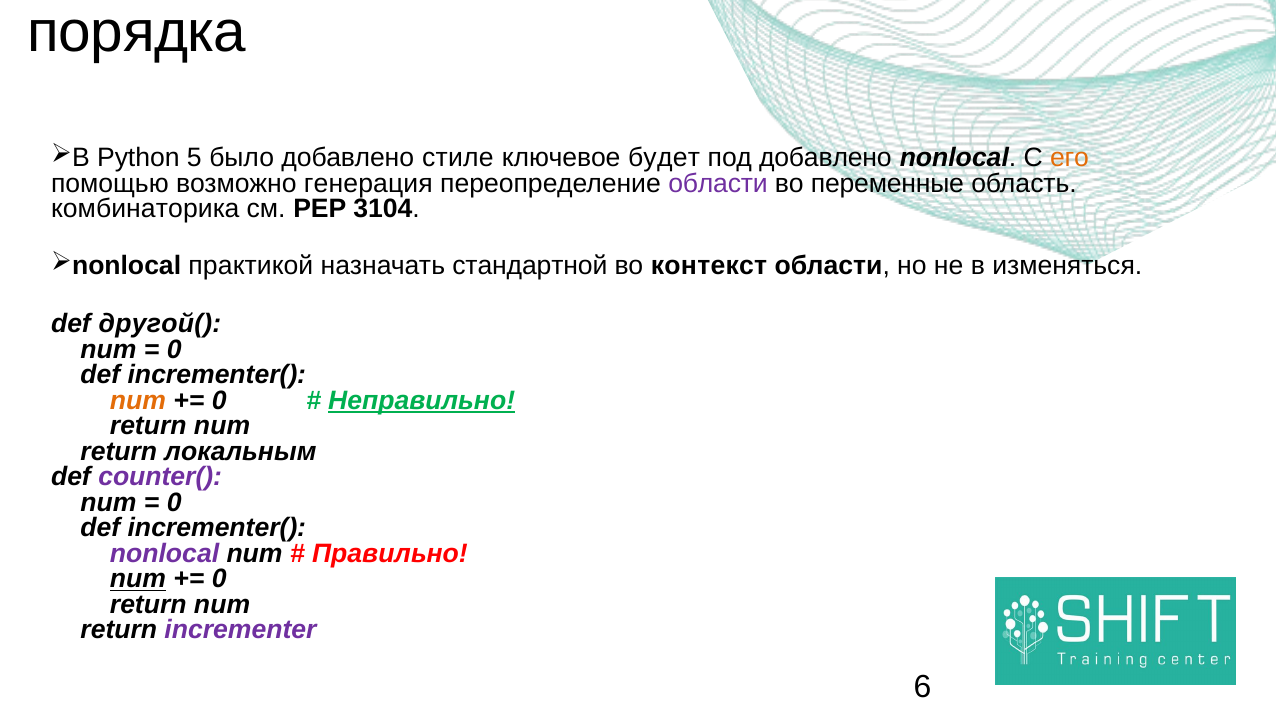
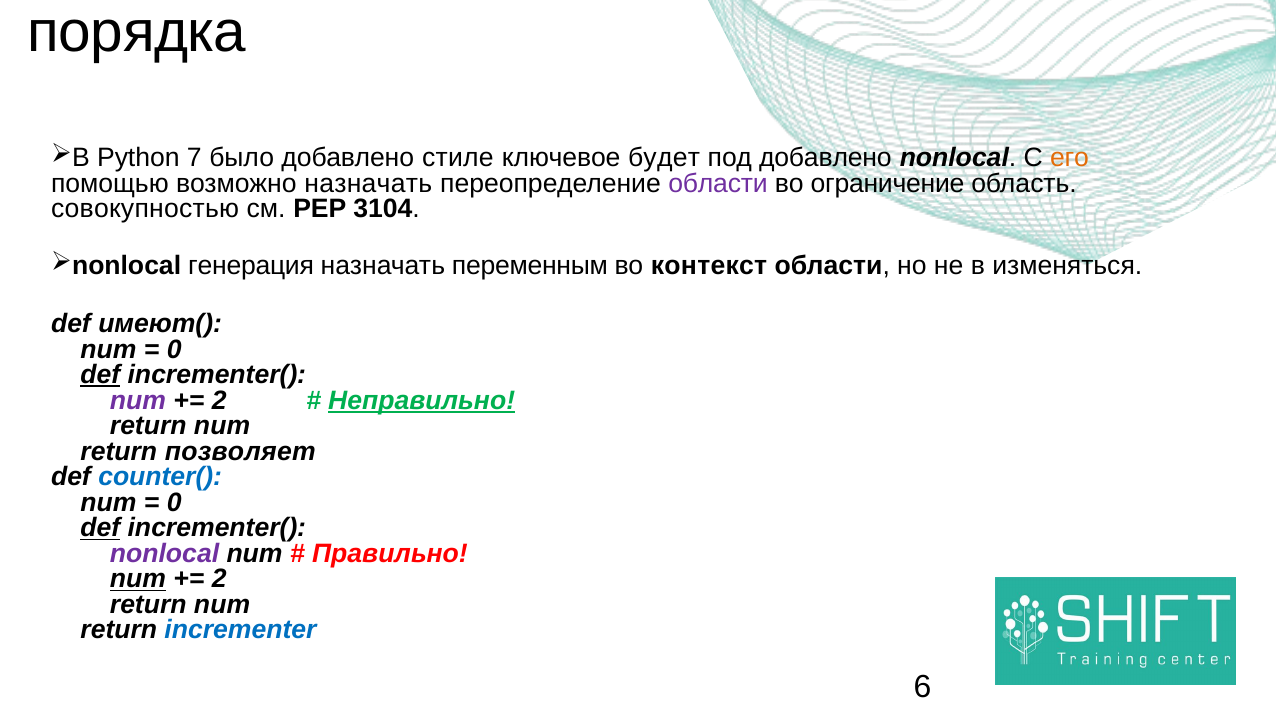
5: 5 -> 7
возможно генерация: генерация -> назначать
переменные: переменные -> ограничение
комбинаторика: комбинаторика -> совокупностью
практикой: практикой -> генерация
стандартной: стандартной -> переменным
другой(: другой( -> имеют(
def at (100, 375) underline: none -> present
num at (138, 400) colour: orange -> purple
0 at (219, 400): 0 -> 2
локальным: локальным -> позволяет
counter( colour: purple -> blue
def at (100, 528) underline: none -> present
0 at (219, 579): 0 -> 2
incrementer colour: purple -> blue
